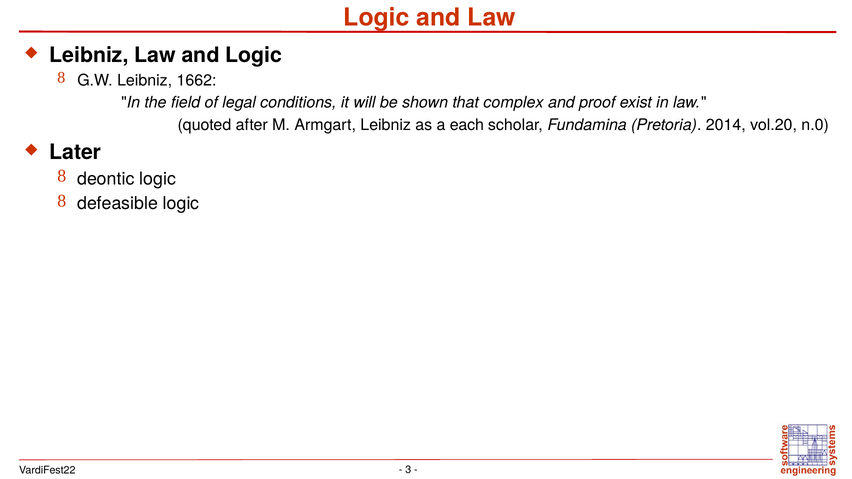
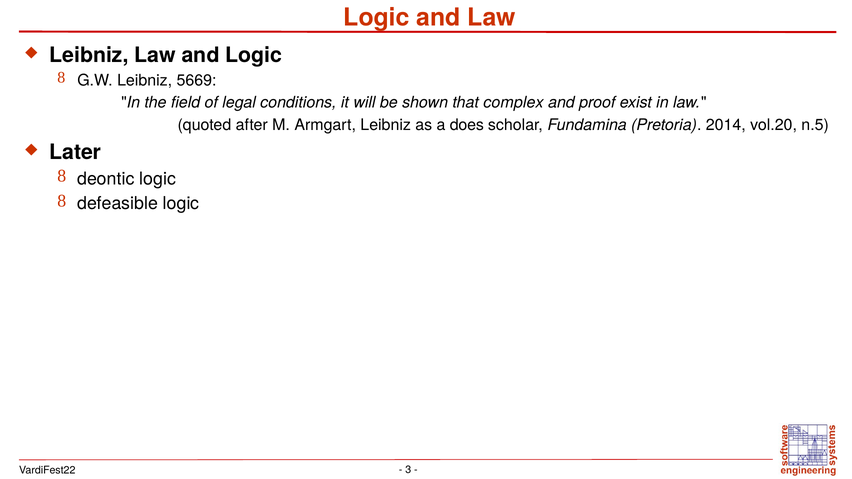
1662: 1662 -> 5669
each: each -> does
n.0: n.0 -> n.5
